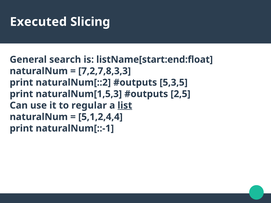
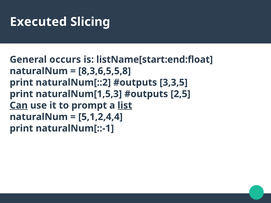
search: search -> occurs
7,2,7,8,3,3: 7,2,7,8,3,3 -> 8,3,6,5,5,8
5,3,5: 5,3,5 -> 3,3,5
Can underline: none -> present
regular: regular -> prompt
